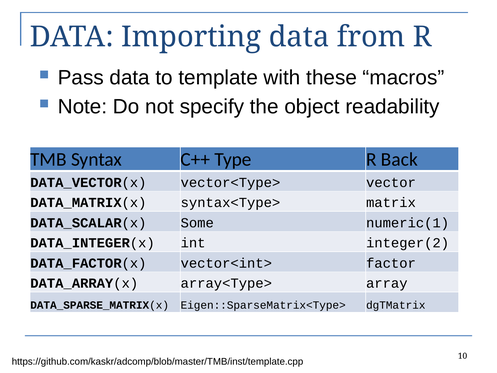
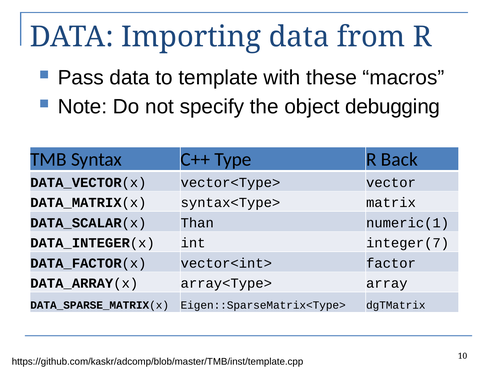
readability: readability -> debugging
Some: Some -> Than
integer(2: integer(2 -> integer(7
